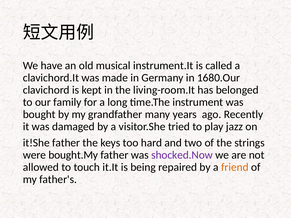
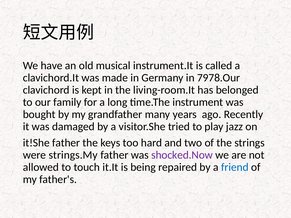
1680.Our: 1680.Our -> 7978.Our
bought.My: bought.My -> strings.My
friend colour: orange -> blue
